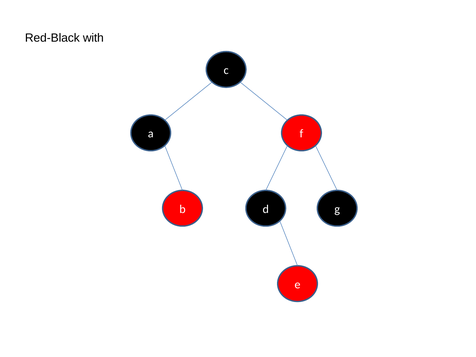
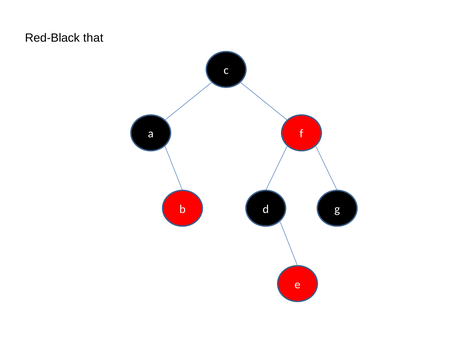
with: with -> that
